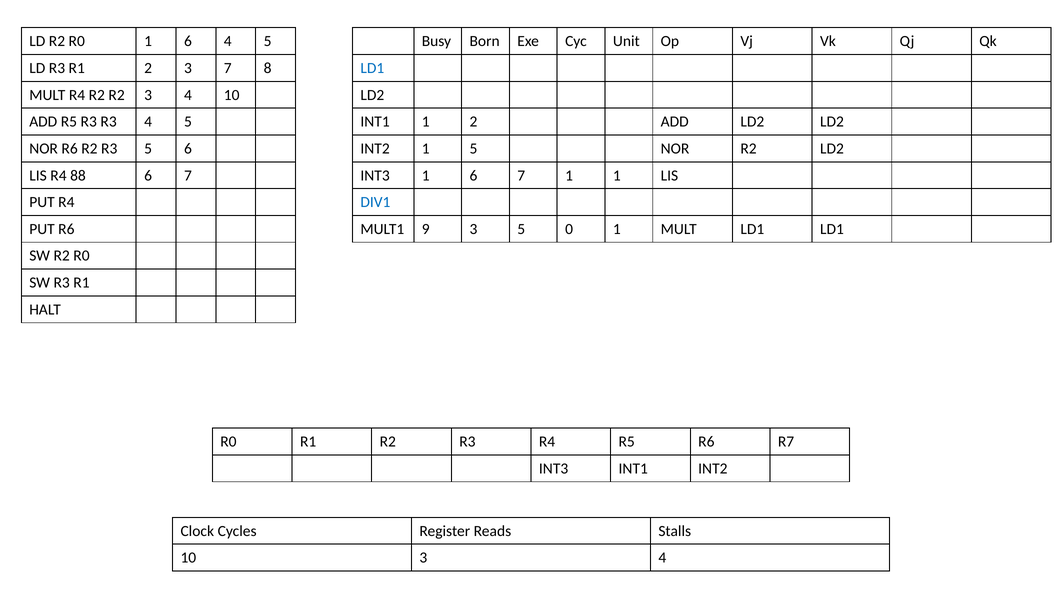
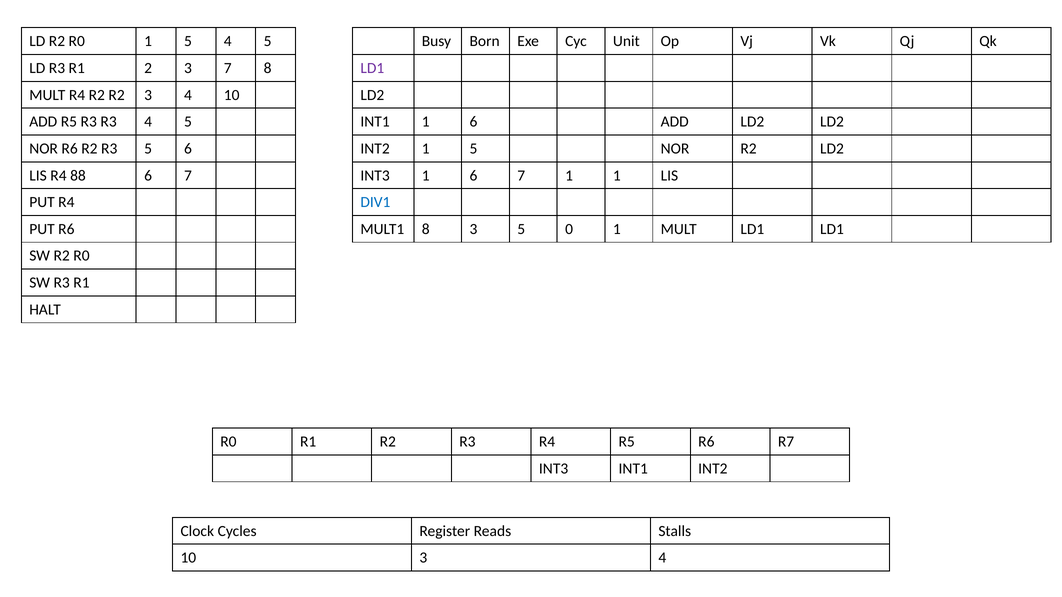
R0 1 6: 6 -> 5
LD1 at (372, 68) colour: blue -> purple
INT1 1 2: 2 -> 6
MULT1 9: 9 -> 8
